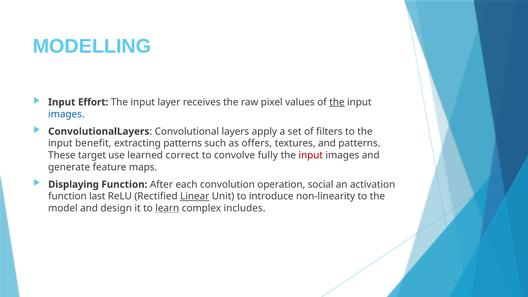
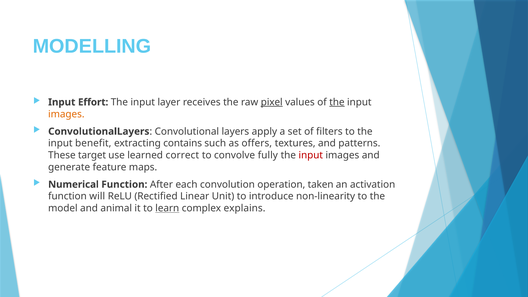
pixel underline: none -> present
images at (66, 114) colour: blue -> orange
extracting patterns: patterns -> contains
Displaying: Displaying -> Numerical
social: social -> taken
last: last -> will
Linear underline: present -> none
design: design -> animal
includes: includes -> explains
